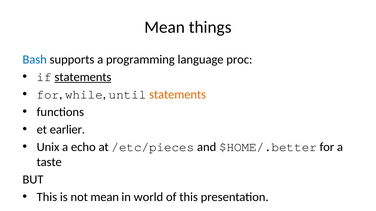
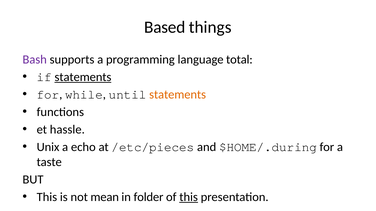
Mean at (165, 27): Mean -> Based
Bash colour: blue -> purple
proc: proc -> total
earlier: earlier -> hassle
$HOME/.better: $HOME/.better -> $HOME/.during
world: world -> folder
this at (189, 197) underline: none -> present
